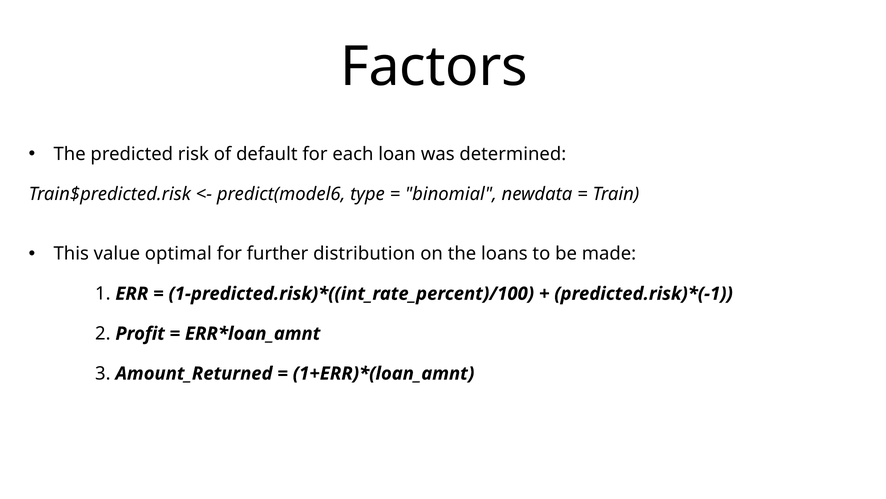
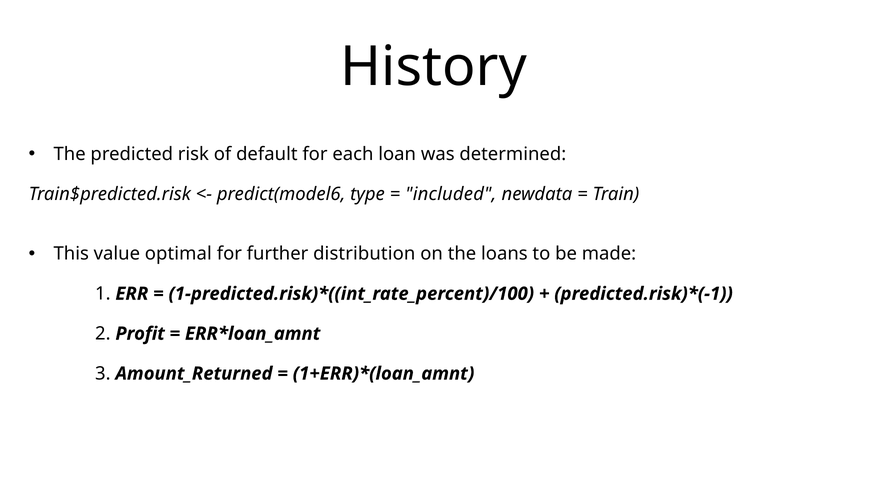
Factors: Factors -> History
binomial: binomial -> included
